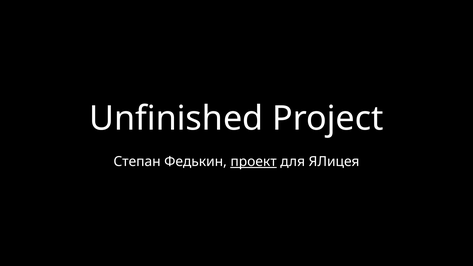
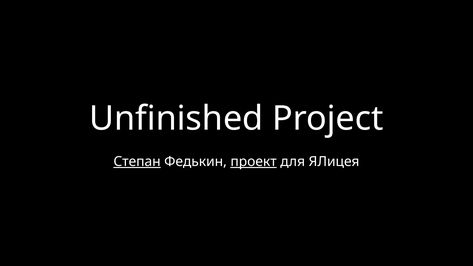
Степан underline: none -> present
